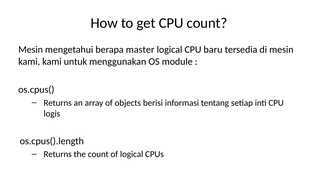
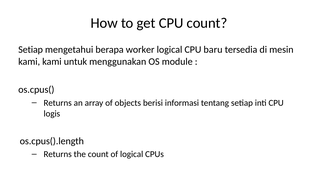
Mesin at (31, 50): Mesin -> Setiap
master: master -> worker
